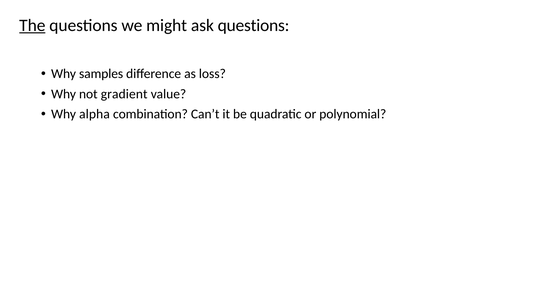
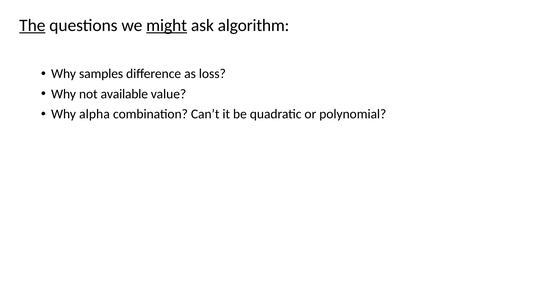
might underline: none -> present
ask questions: questions -> algorithm
gradient: gradient -> available
